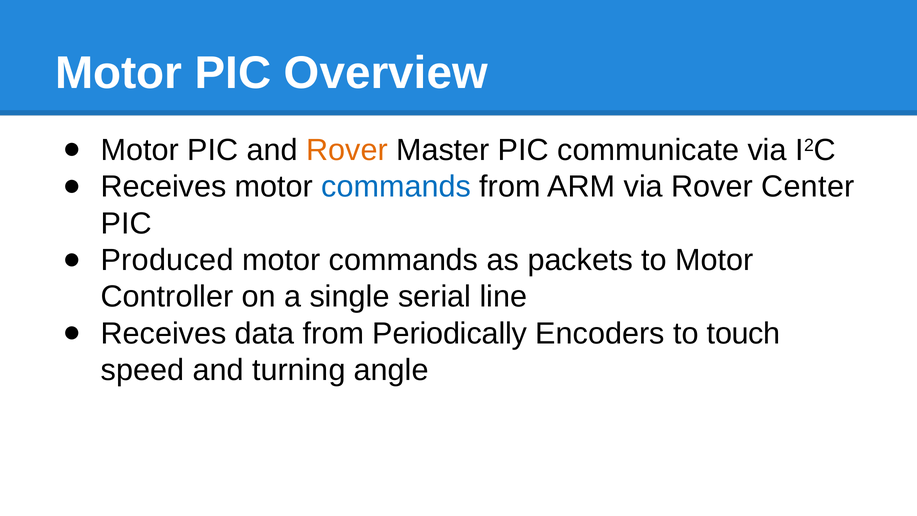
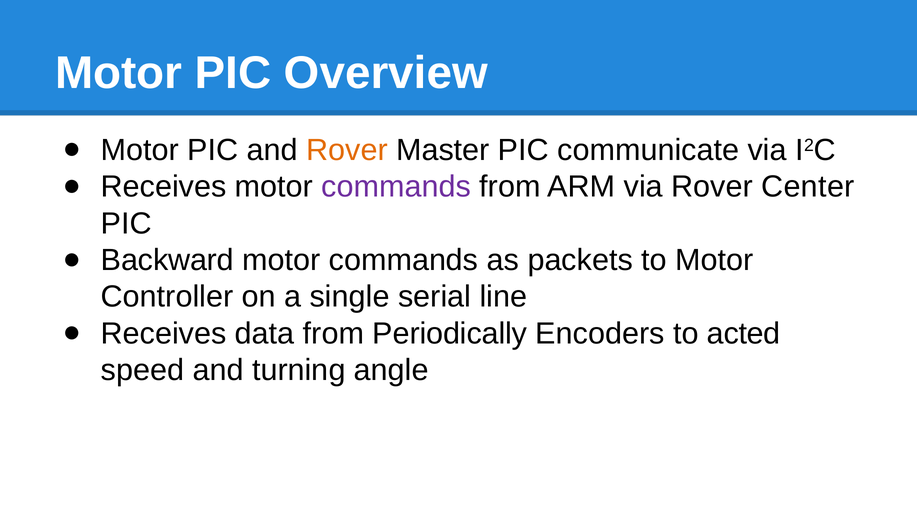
commands at (396, 187) colour: blue -> purple
Produced: Produced -> Backward
touch: touch -> acted
